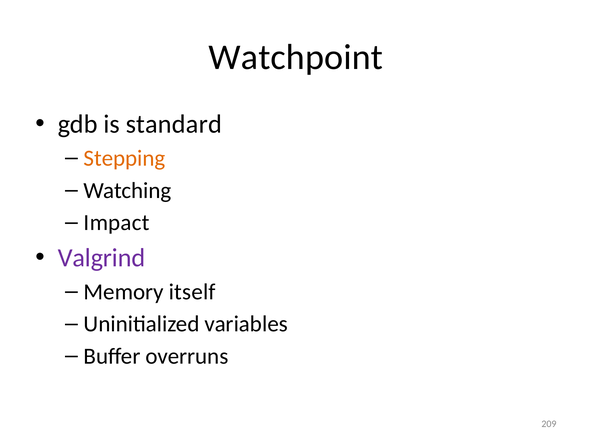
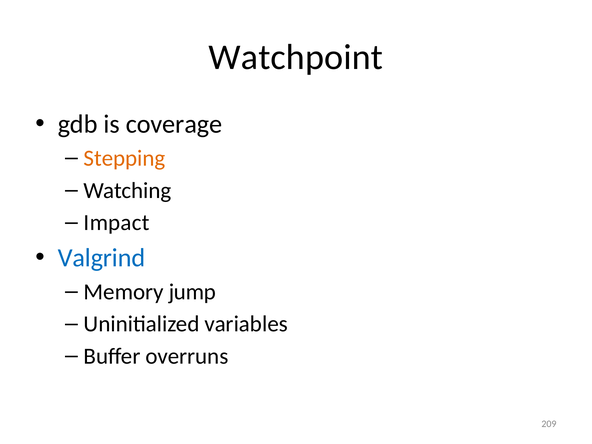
standard: standard -> coverage
Valgrind colour: purple -> blue
itself: itself -> jump
